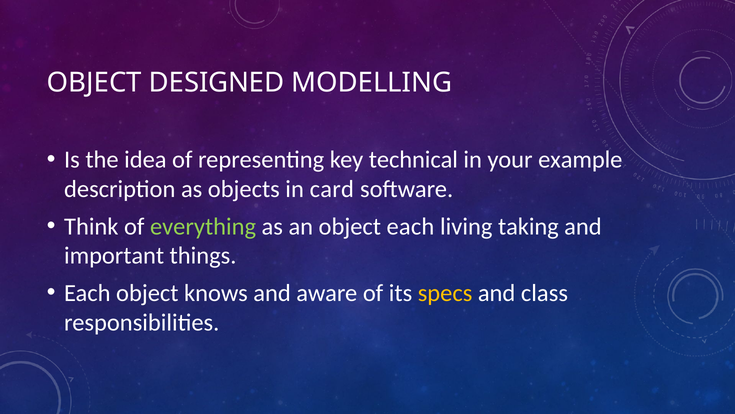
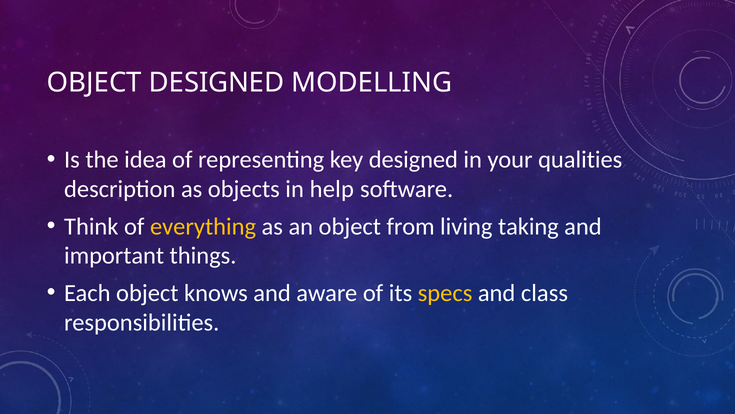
key technical: technical -> designed
example: example -> qualities
card: card -> help
everything colour: light green -> yellow
object each: each -> from
